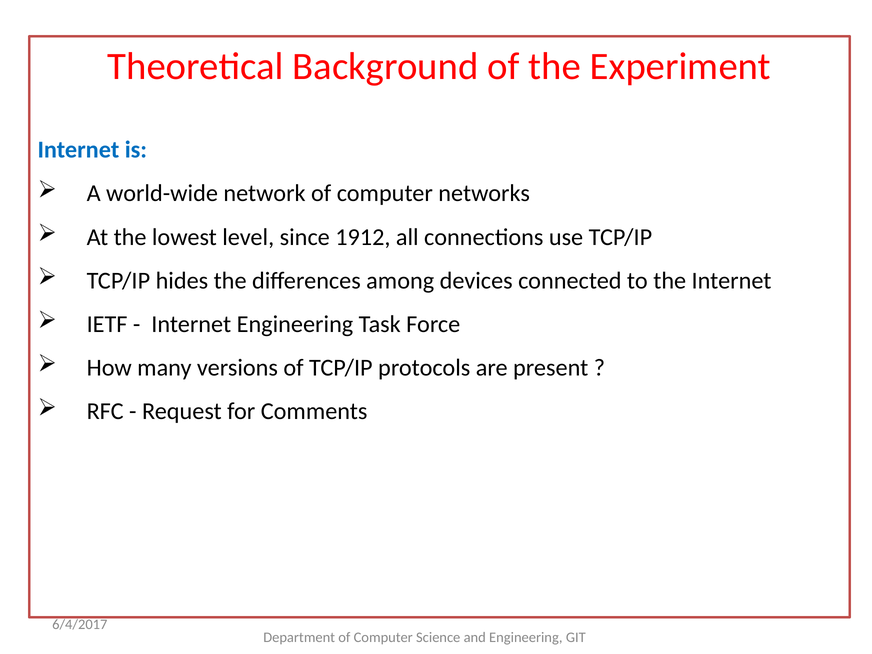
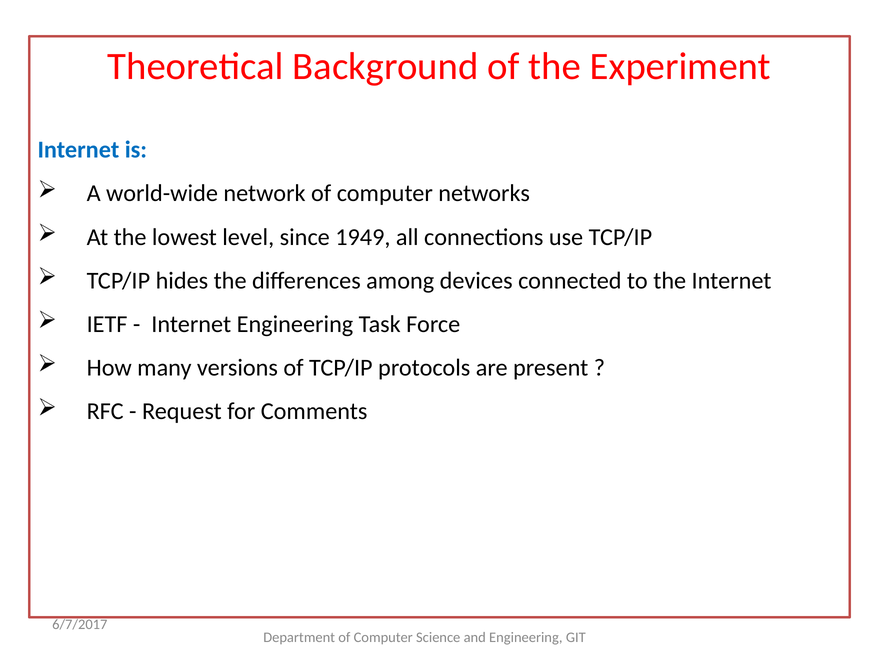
1912: 1912 -> 1949
6/4/2017: 6/4/2017 -> 6/7/2017
